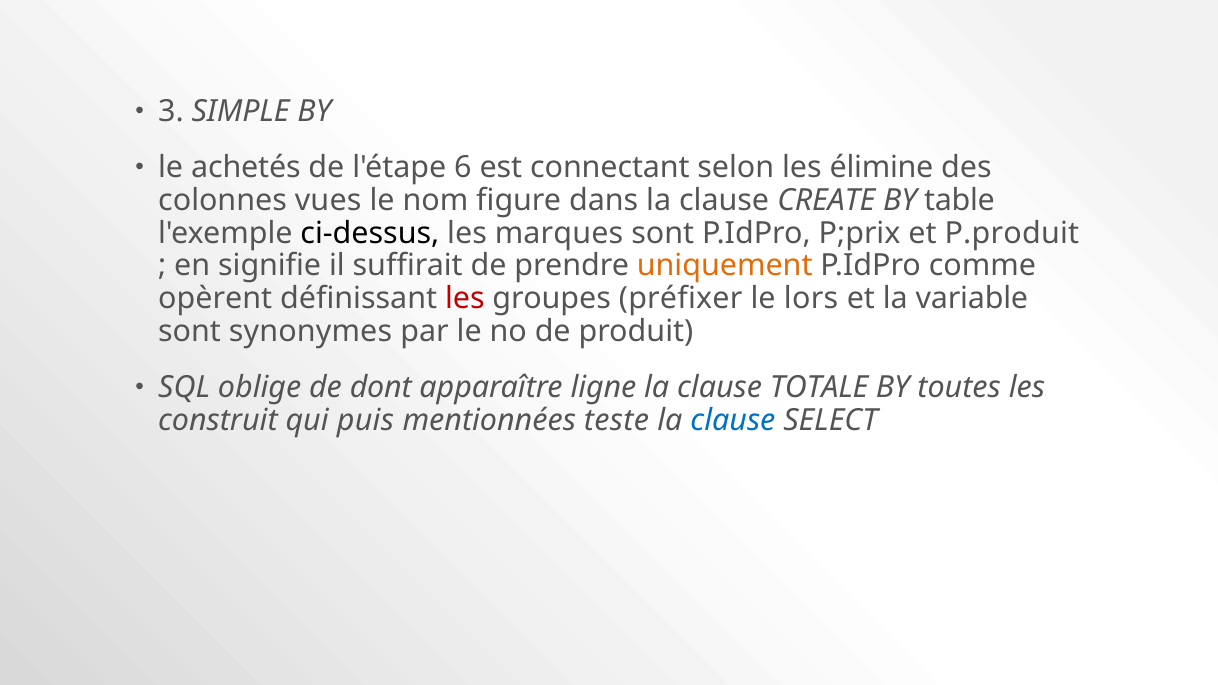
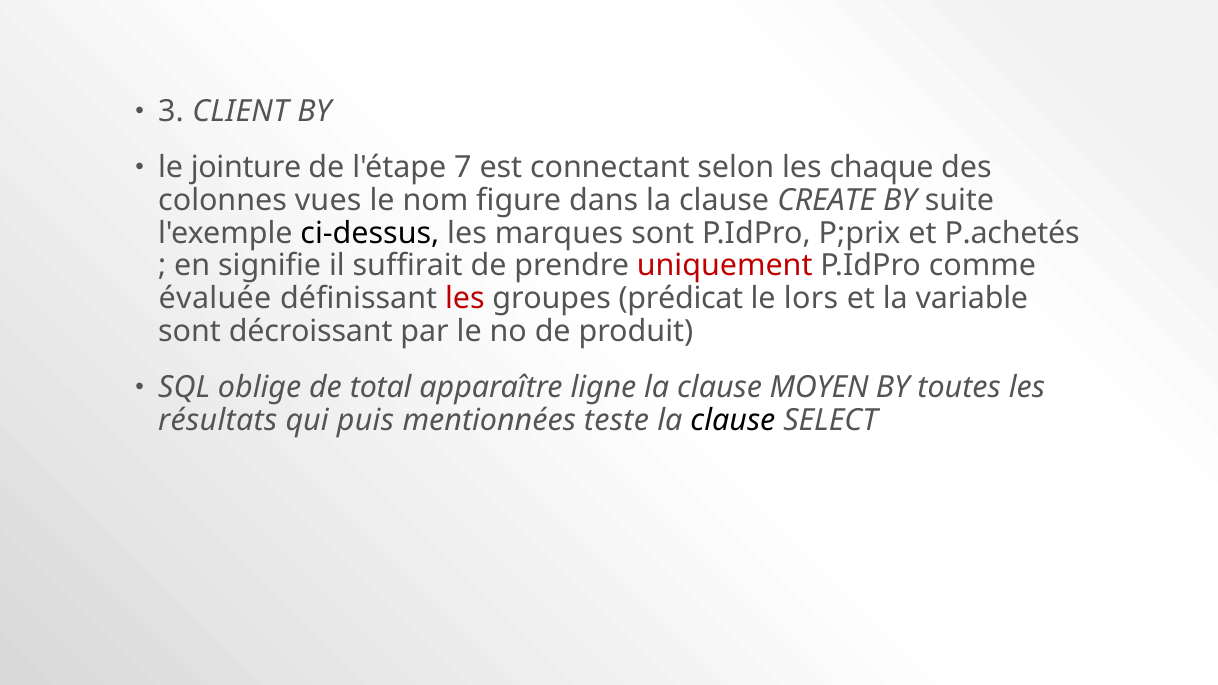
SIMPLE: SIMPLE -> CLIENT
achetés: achetés -> jointure
6: 6 -> 7
élimine: élimine -> chaque
table: table -> suite
P.produit: P.produit -> P.achetés
uniquement colour: orange -> red
opèrent: opèrent -> évaluée
préfixer: préfixer -> prédicat
synonymes: synonymes -> décroissant
dont: dont -> total
TOTALE: TOTALE -> MOYEN
construit: construit -> résultats
clause at (733, 420) colour: blue -> black
